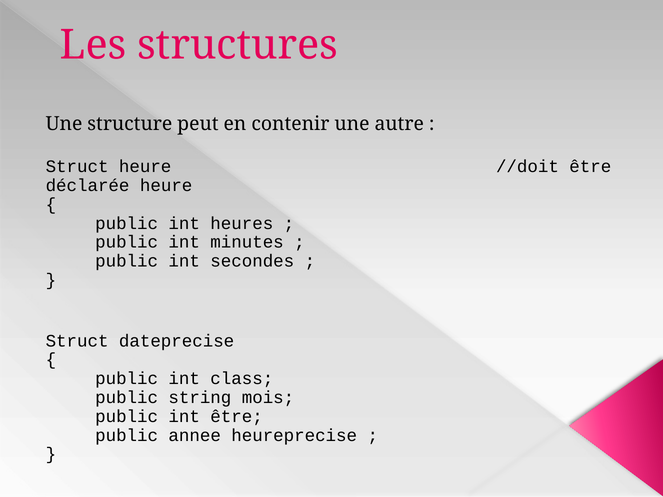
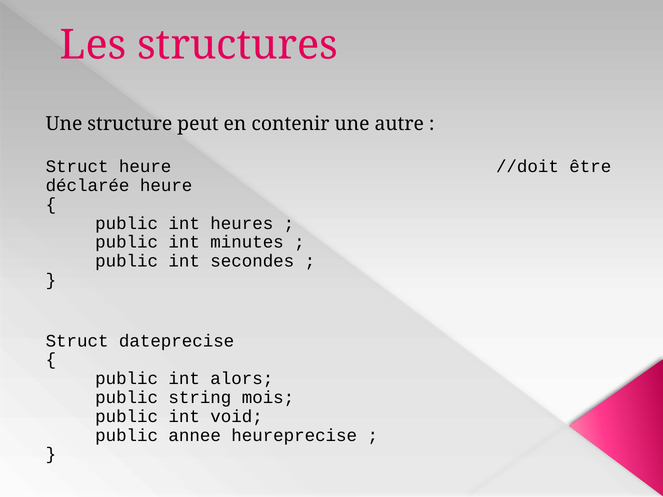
class: class -> alors
int être: être -> void
